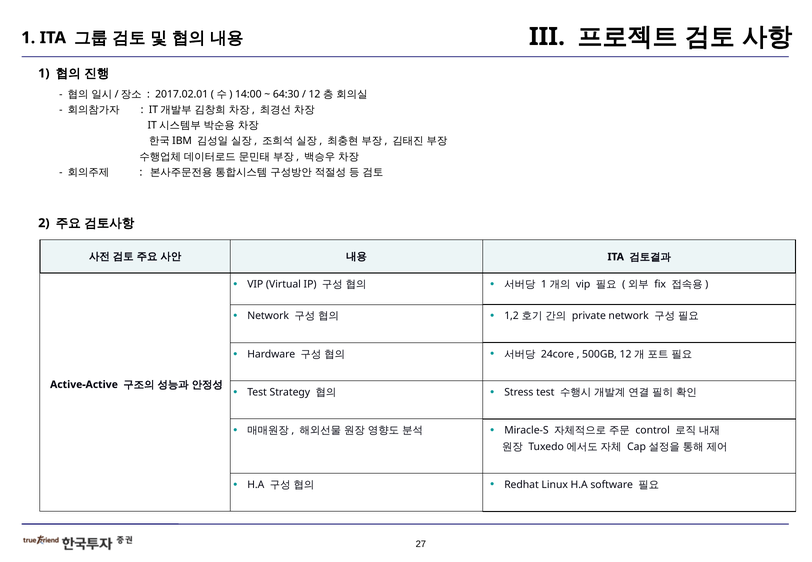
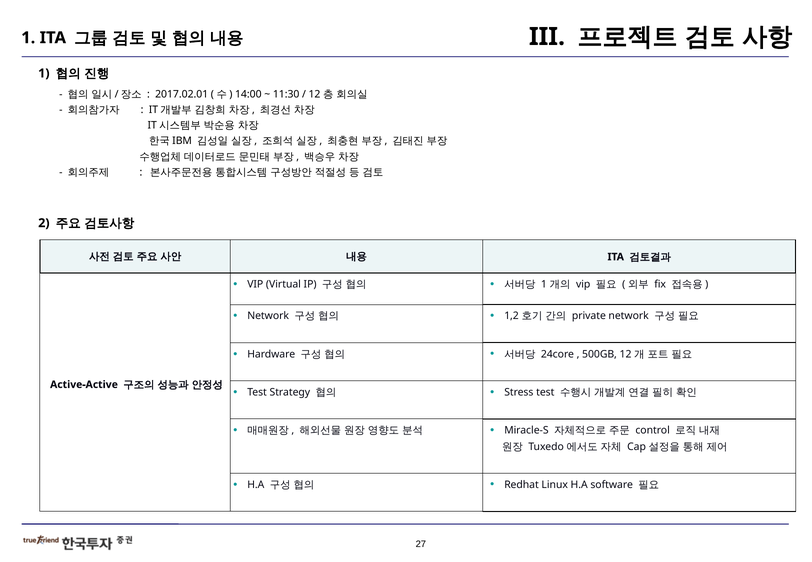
64:30: 64:30 -> 11:30
